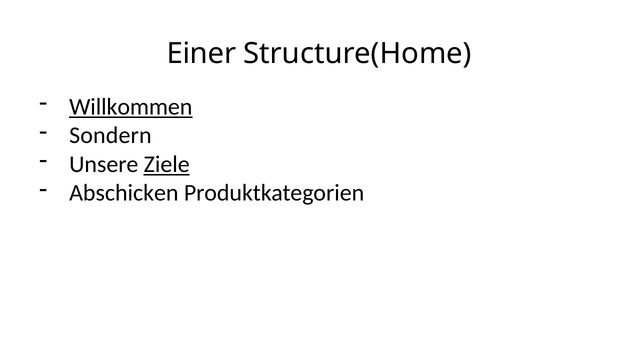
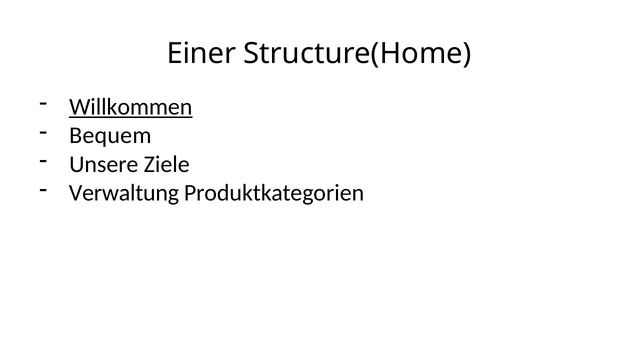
Sondern: Sondern -> Bequem
Ziele underline: present -> none
Abschicken: Abschicken -> Verwaltung
